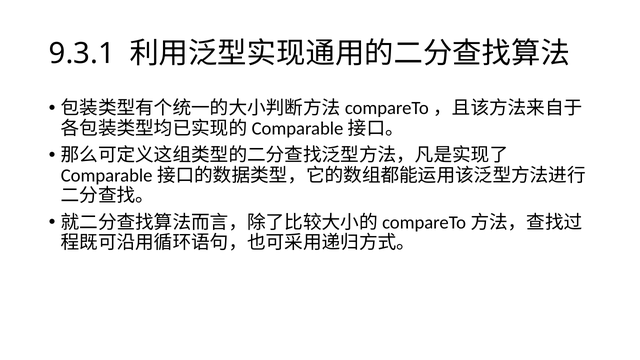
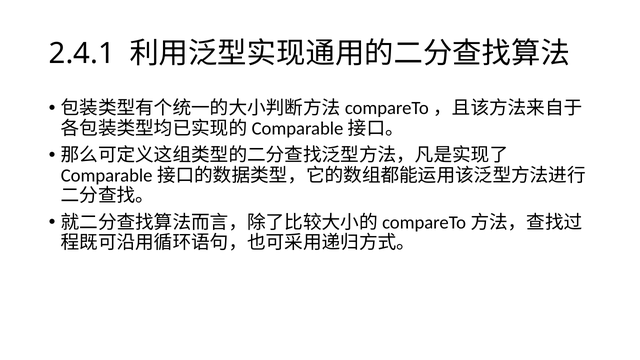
9.3.1: 9.3.1 -> 2.4.1
